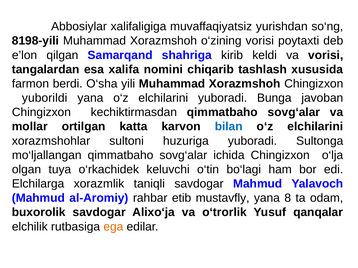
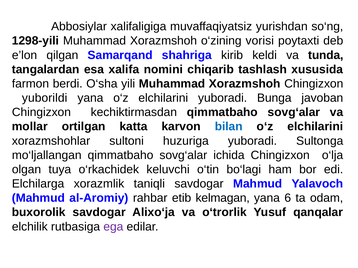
8198-yili: 8198-yili -> 1298-yili
va vorisi: vorisi -> tunda
mustavfly: mustavfly -> kelmagan
8: 8 -> 6
ega colour: orange -> purple
